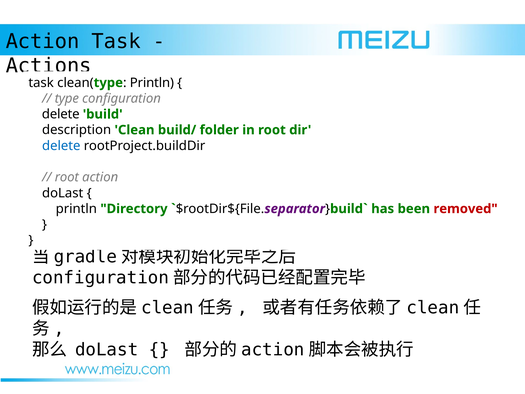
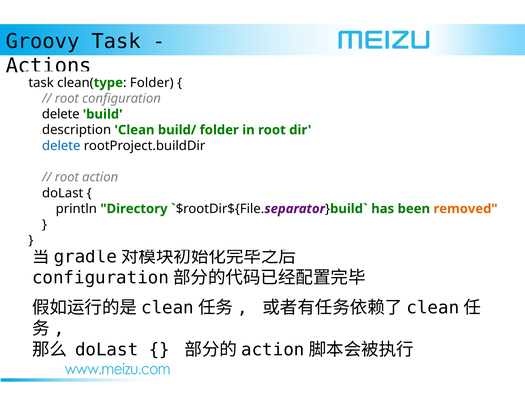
Action at (43, 41): Action -> Groovy
Println at (152, 83): Println -> Folder
type at (67, 98): type -> root
removed colour: red -> orange
